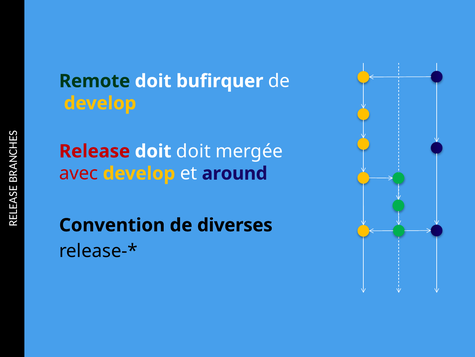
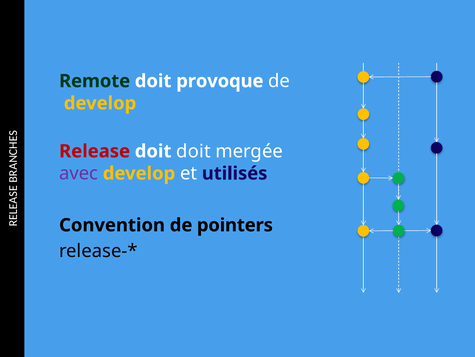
bufirquer: bufirquer -> provoque
avec colour: red -> purple
around: around -> utilisés
diverses: diverses -> pointers
